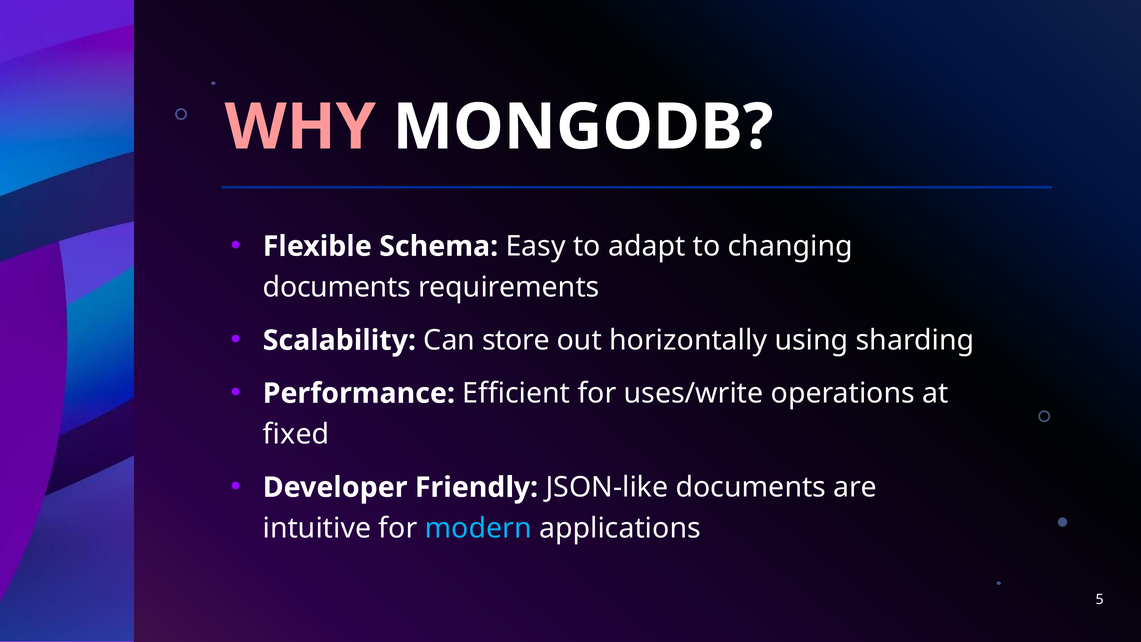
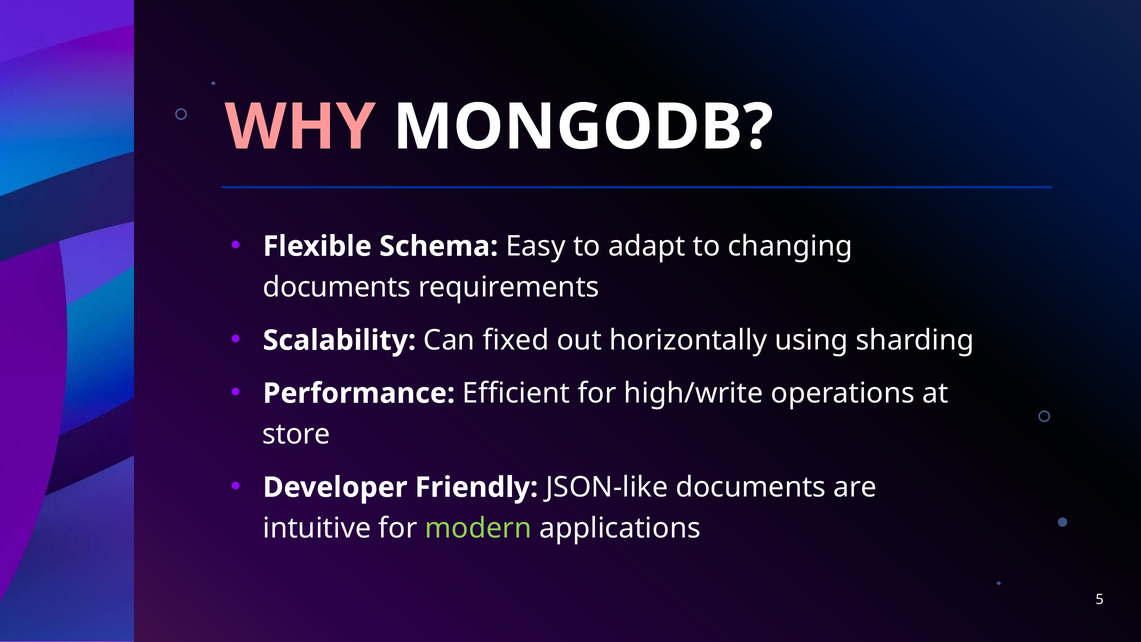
store: store -> fixed
uses/write: uses/write -> high/write
fixed: fixed -> store
modern colour: light blue -> light green
